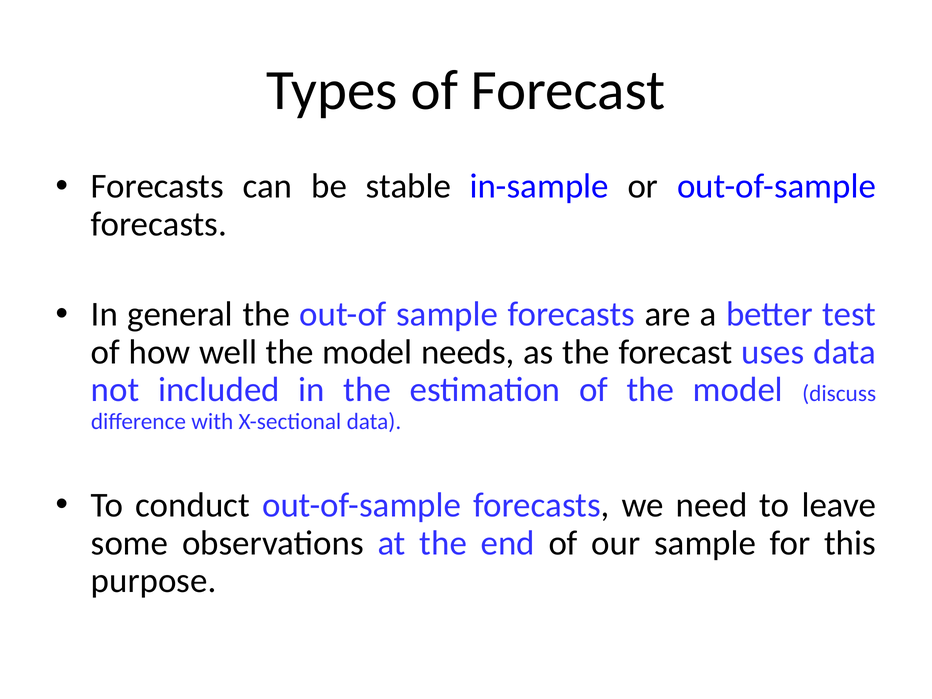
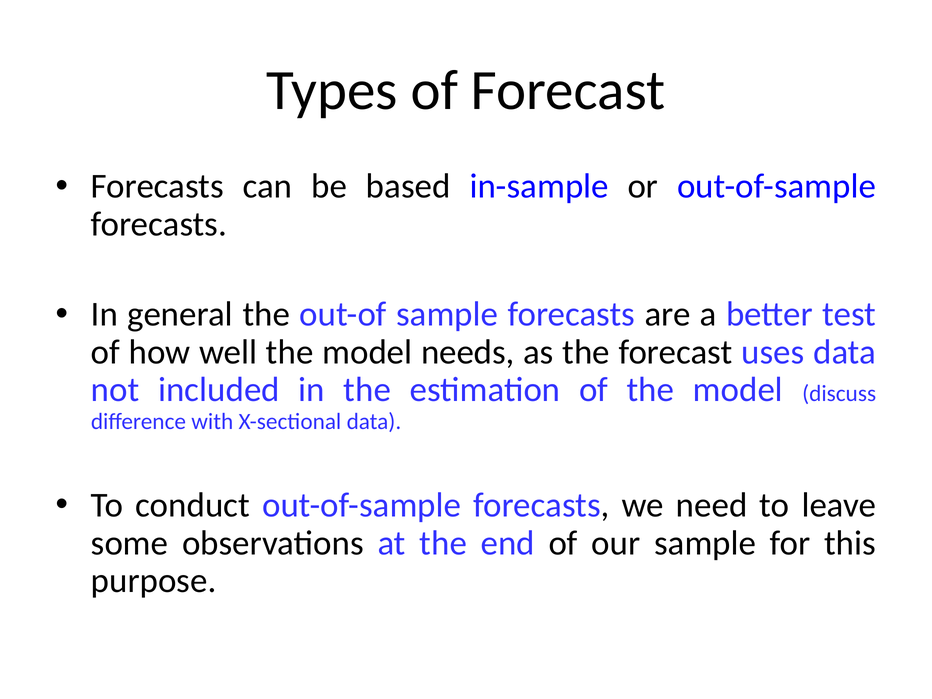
stable: stable -> based
